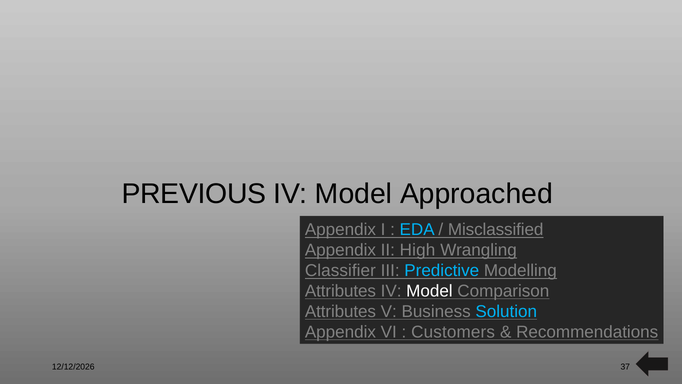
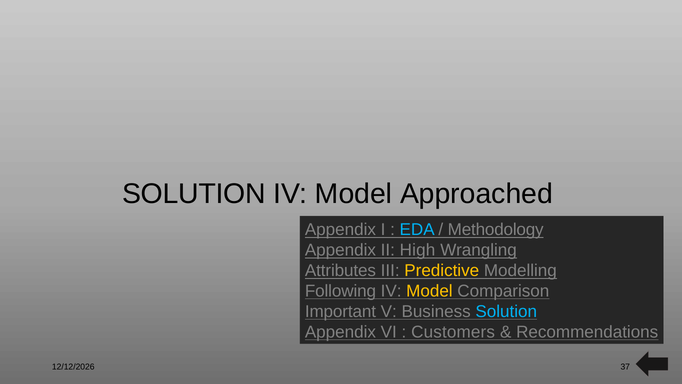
PREVIOUS at (194, 194): PREVIOUS -> SOLUTION
Misclassified: Misclassified -> Methodology
Classifier: Classifier -> Attributes
Predictive colour: light blue -> yellow
Attributes at (340, 291): Attributes -> Following
Model at (429, 291) colour: white -> yellow
Attributes at (340, 311): Attributes -> Important
